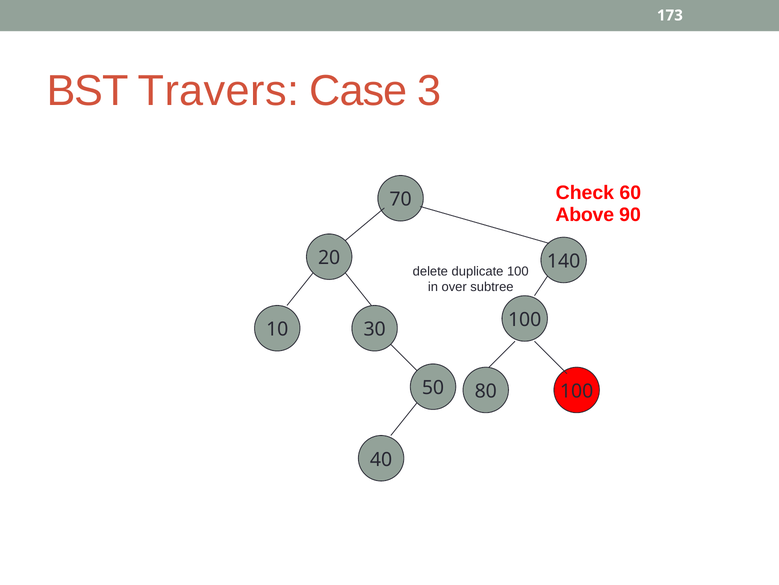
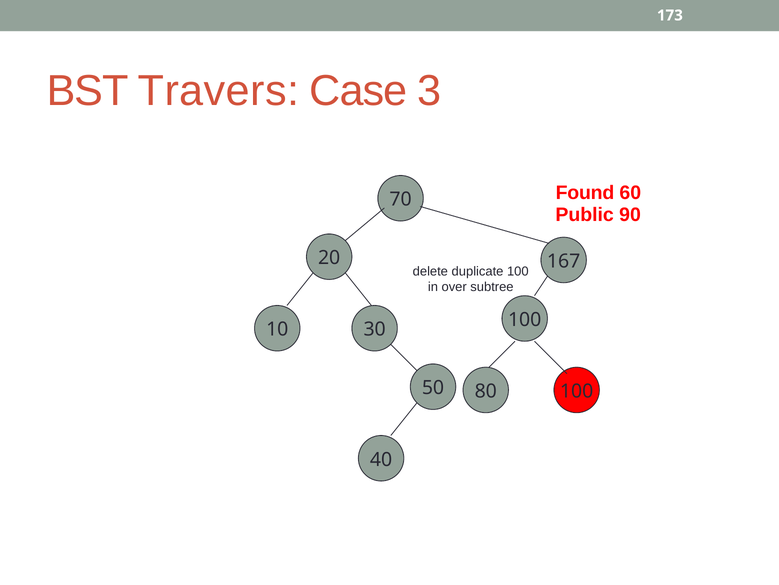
Check: Check -> Found
Above: Above -> Public
140: 140 -> 167
